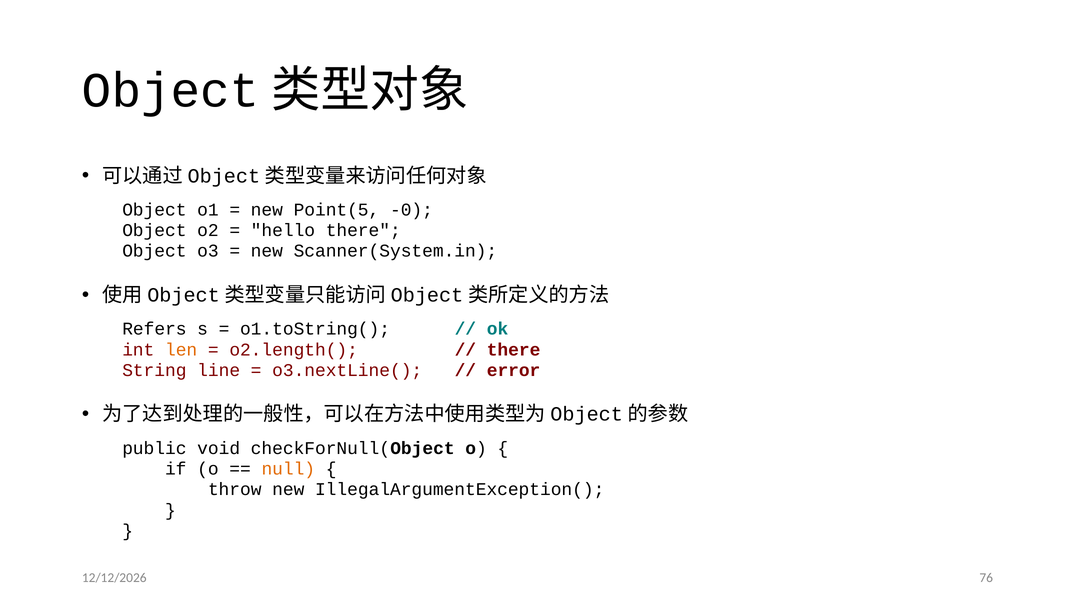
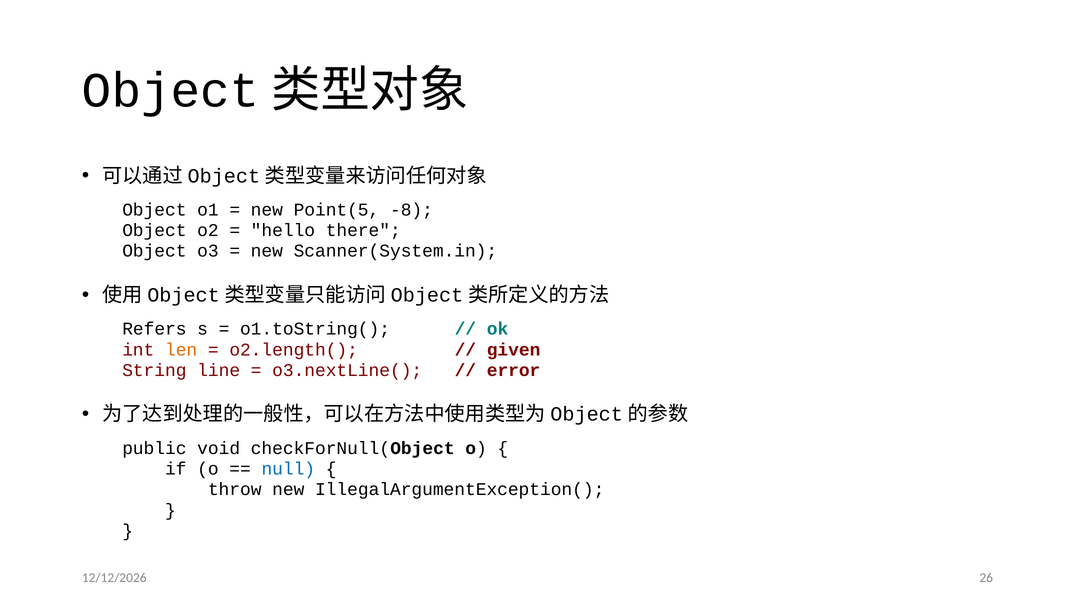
-0: -0 -> -8
there at (514, 349): there -> given
null colour: orange -> blue
76: 76 -> 26
